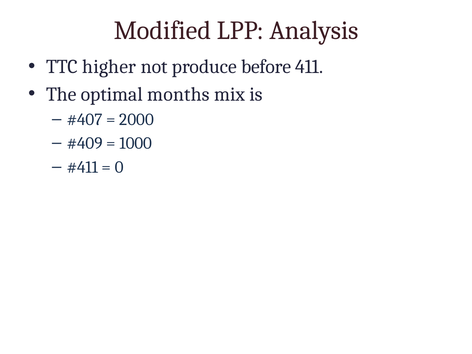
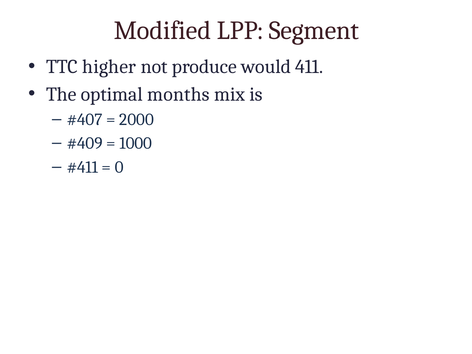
Analysis: Analysis -> Segment
before: before -> would
